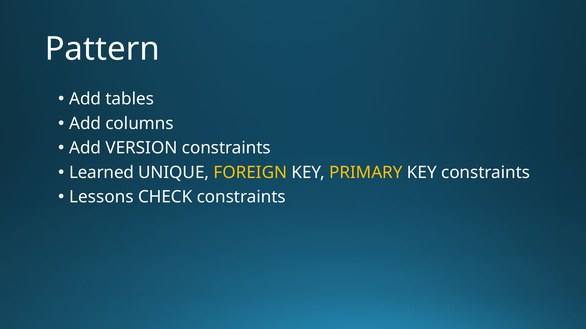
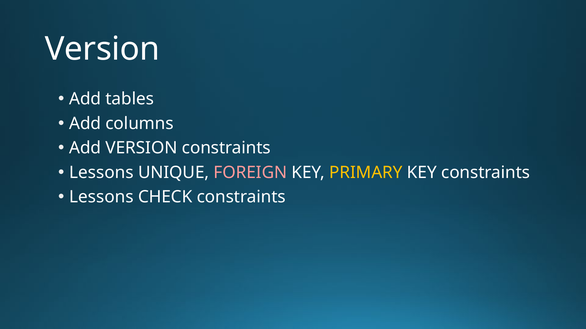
Pattern at (102, 49): Pattern -> Version
Learned at (102, 173): Learned -> Lessons
FOREIGN colour: yellow -> pink
